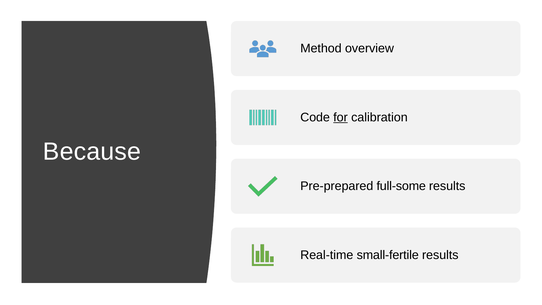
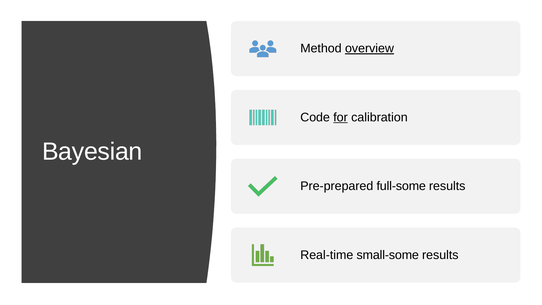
overview underline: none -> present
Because: Because -> Bayesian
small-fertile: small-fertile -> small-some
